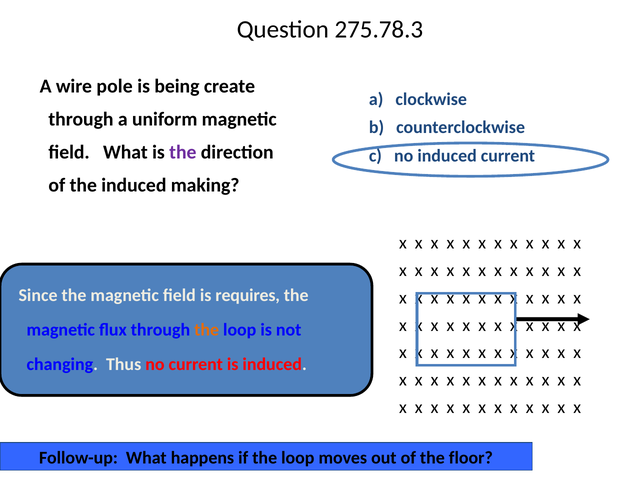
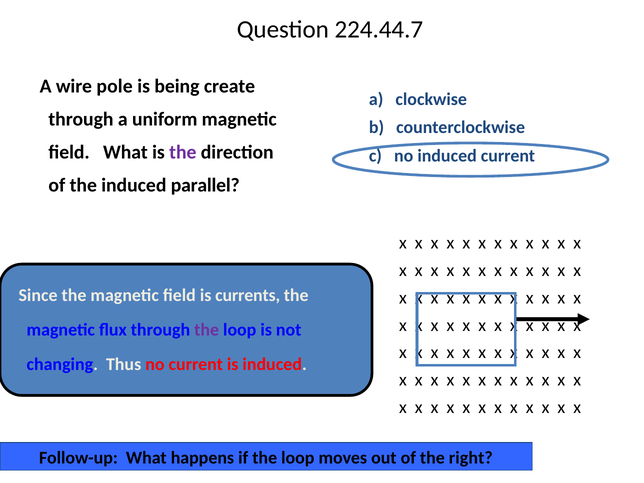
275.78.3: 275.78.3 -> 224.44.7
making: making -> parallel
requires: requires -> currents
the at (207, 330) colour: orange -> purple
floor: floor -> right
